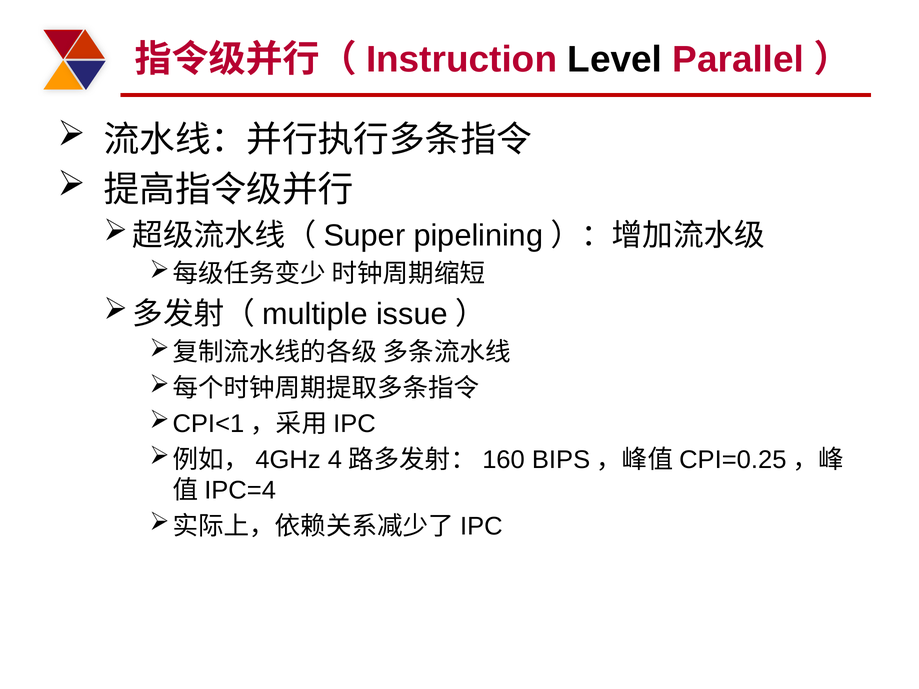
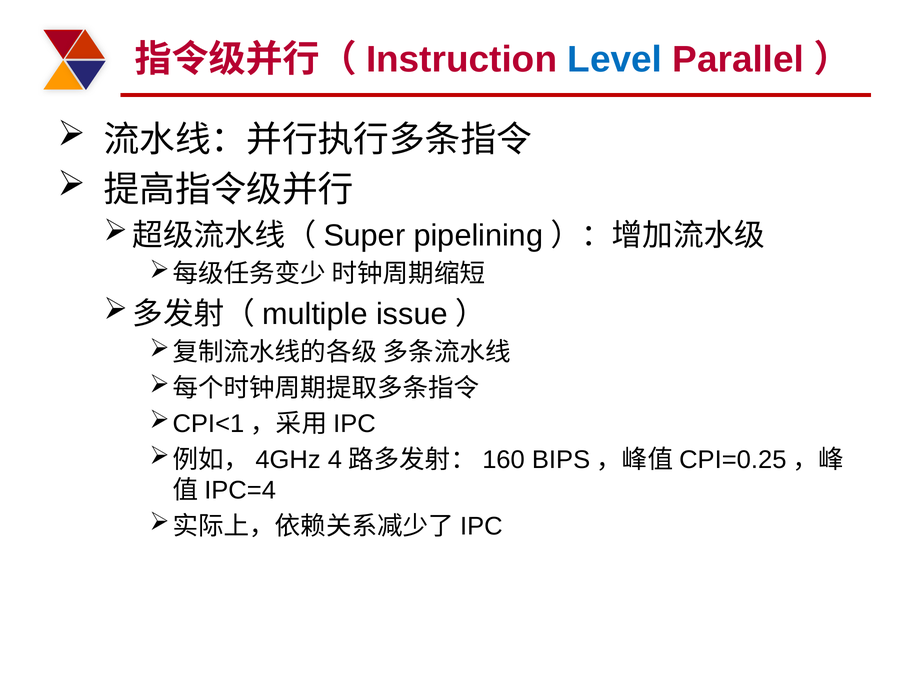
Level colour: black -> blue
